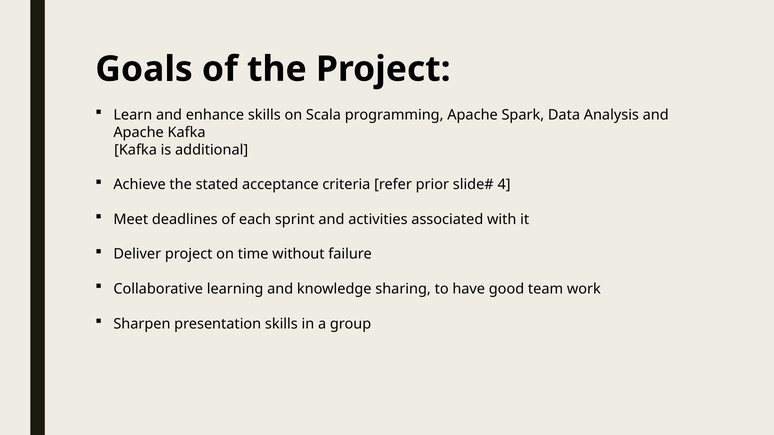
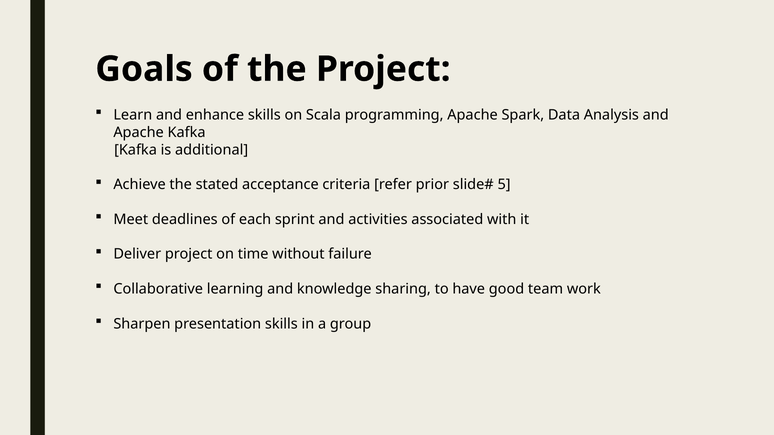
4: 4 -> 5
